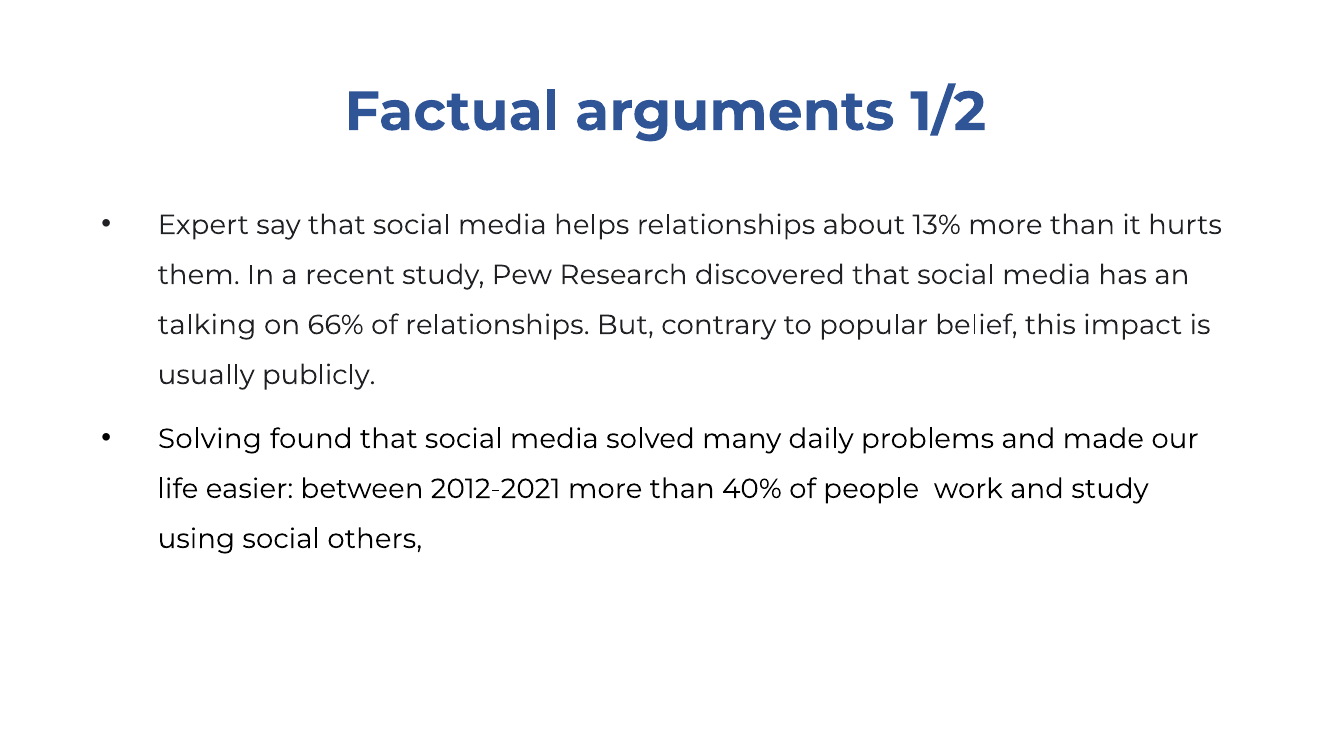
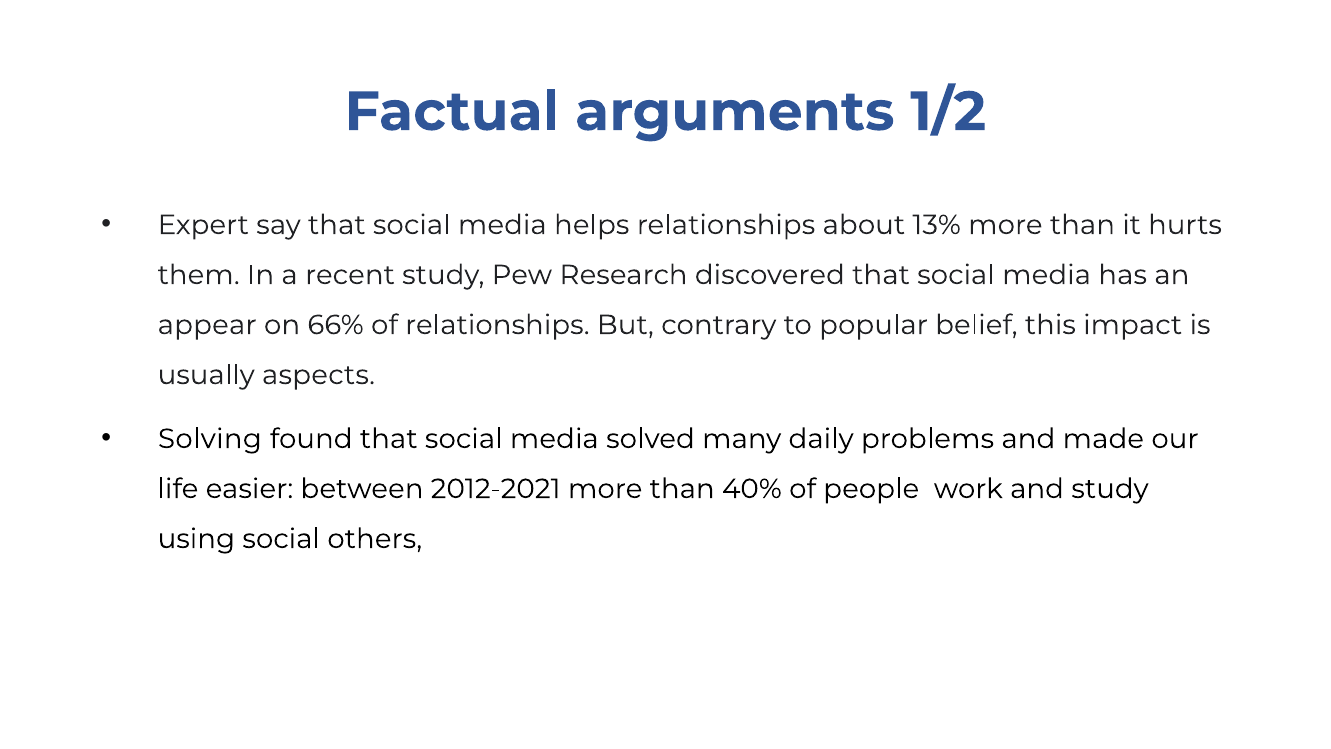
talking: talking -> appear
publicly: publicly -> aspects
